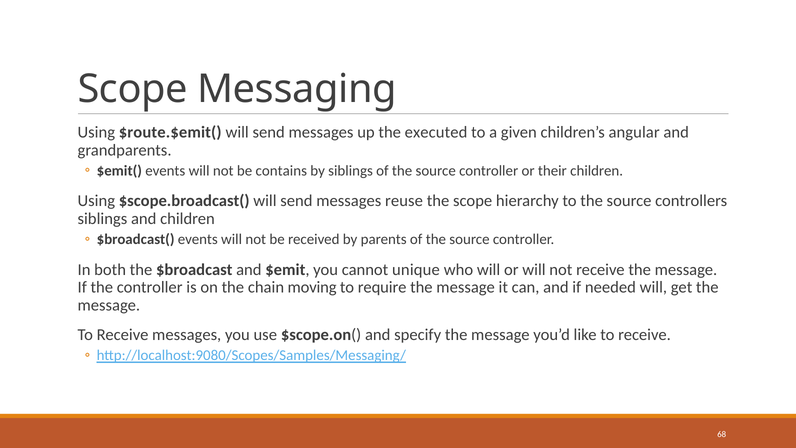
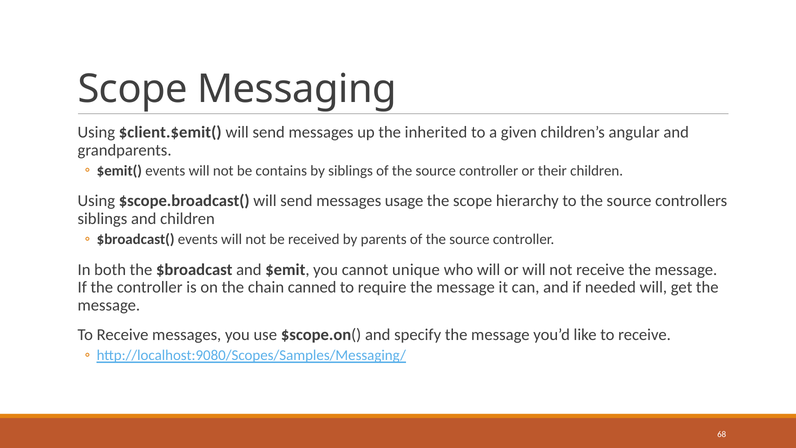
$route.$emit(: $route.$emit( -> $client.$emit(
executed: executed -> inherited
reuse: reuse -> usage
moving: moving -> canned
